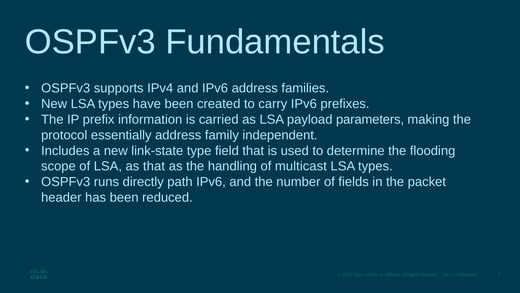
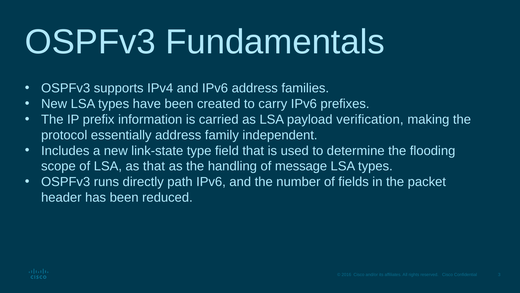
parameters: parameters -> verification
multicast: multicast -> message
